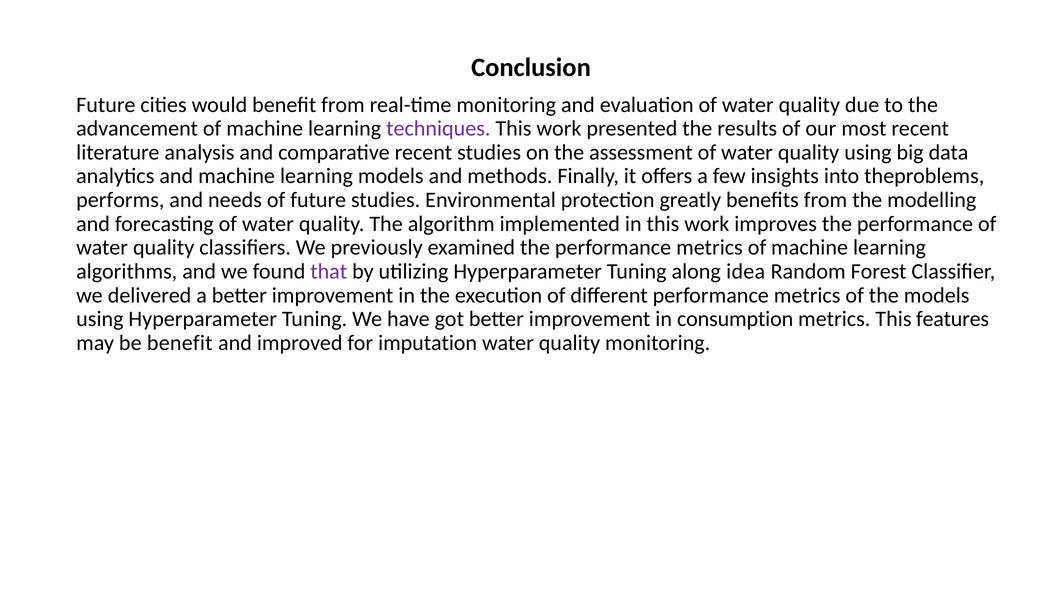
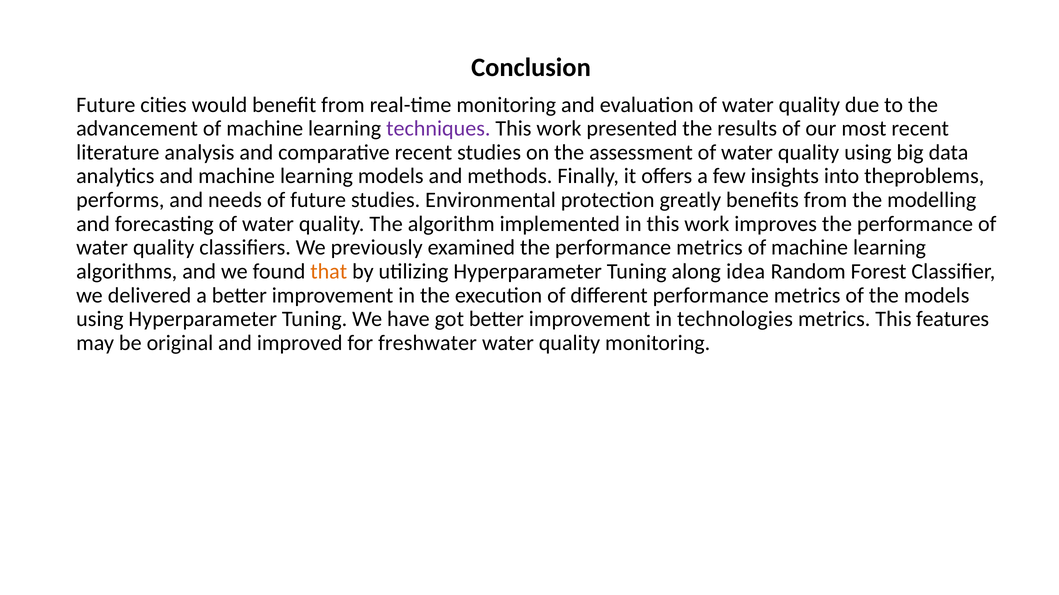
that colour: purple -> orange
consumption: consumption -> technologies
be benefit: benefit -> original
imputation: imputation -> freshwater
